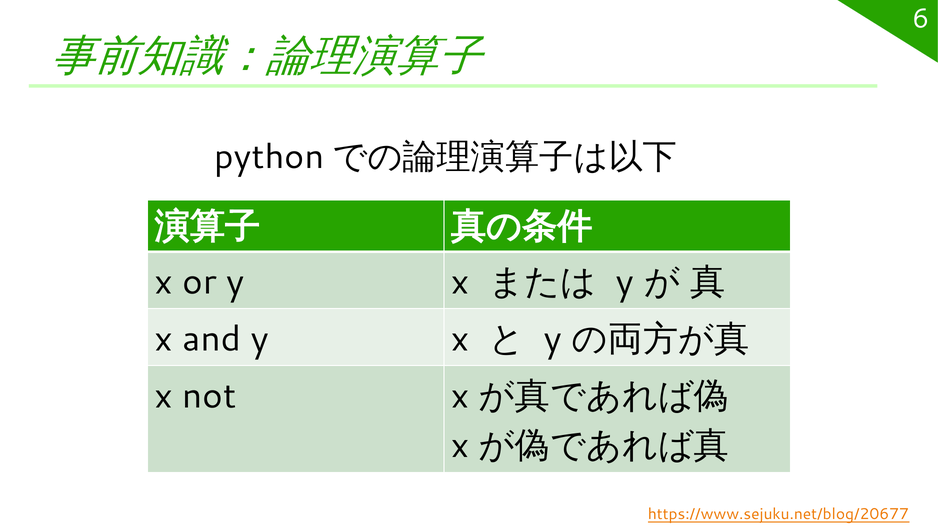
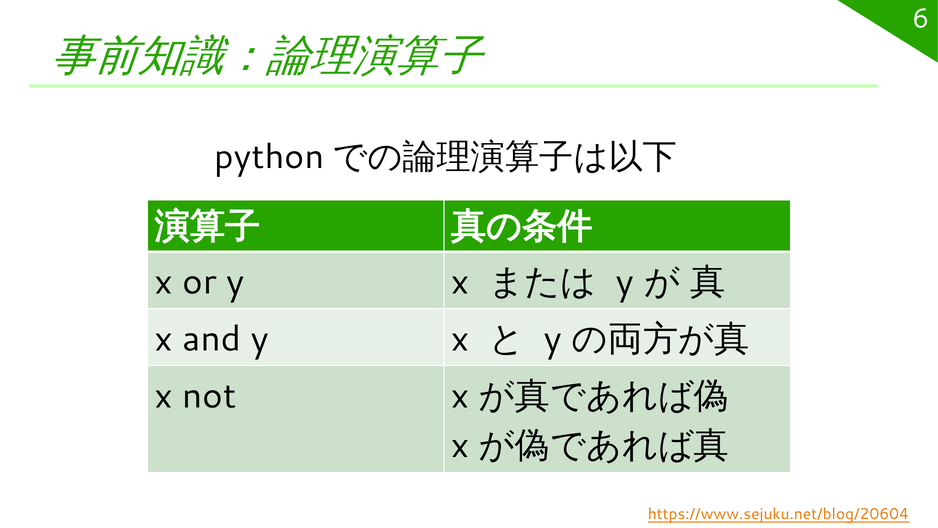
https://www.sejuku.net/blog/20677: https://www.sejuku.net/blog/20677 -> https://www.sejuku.net/blog/20604
